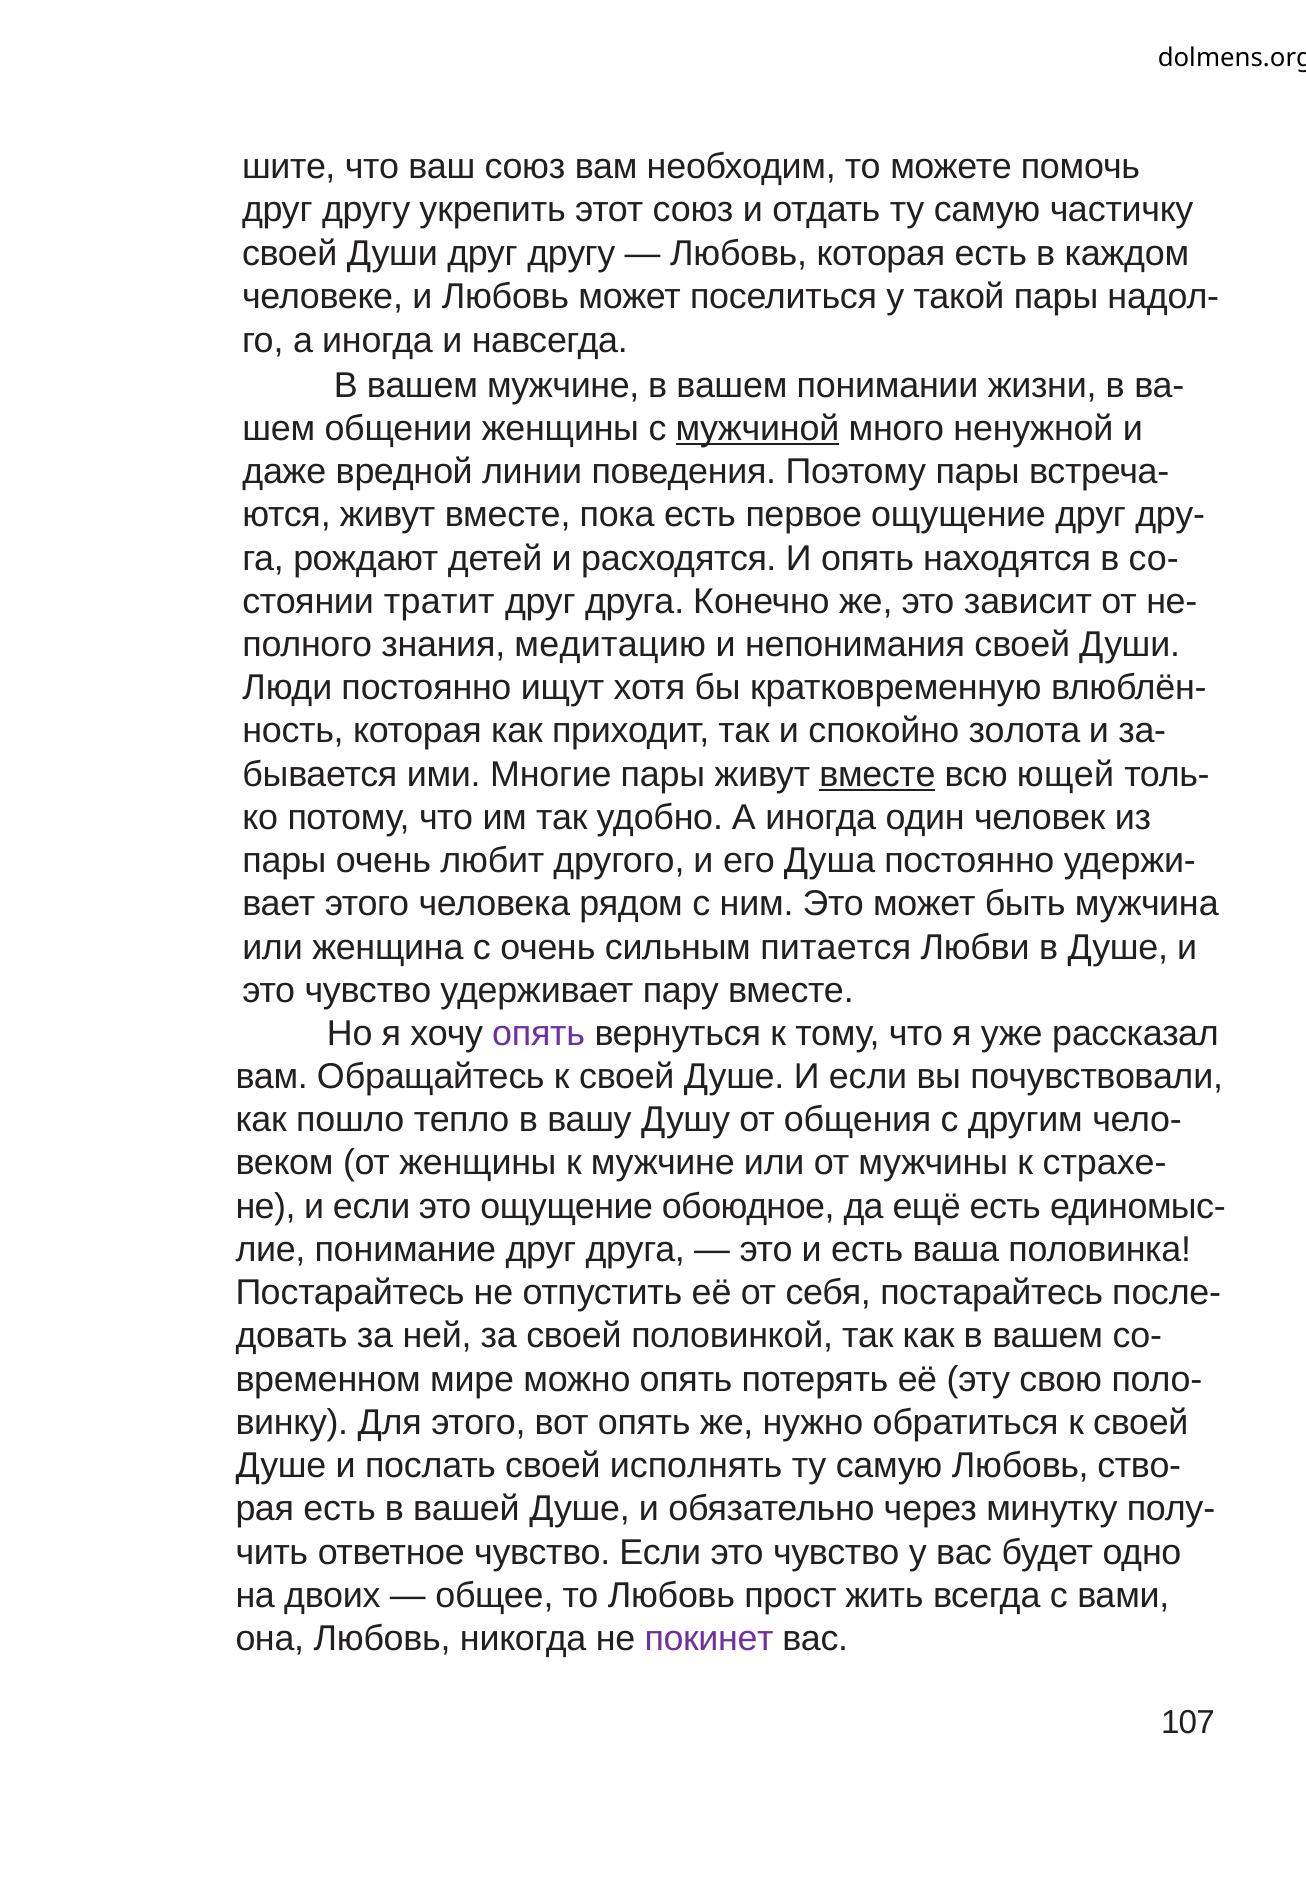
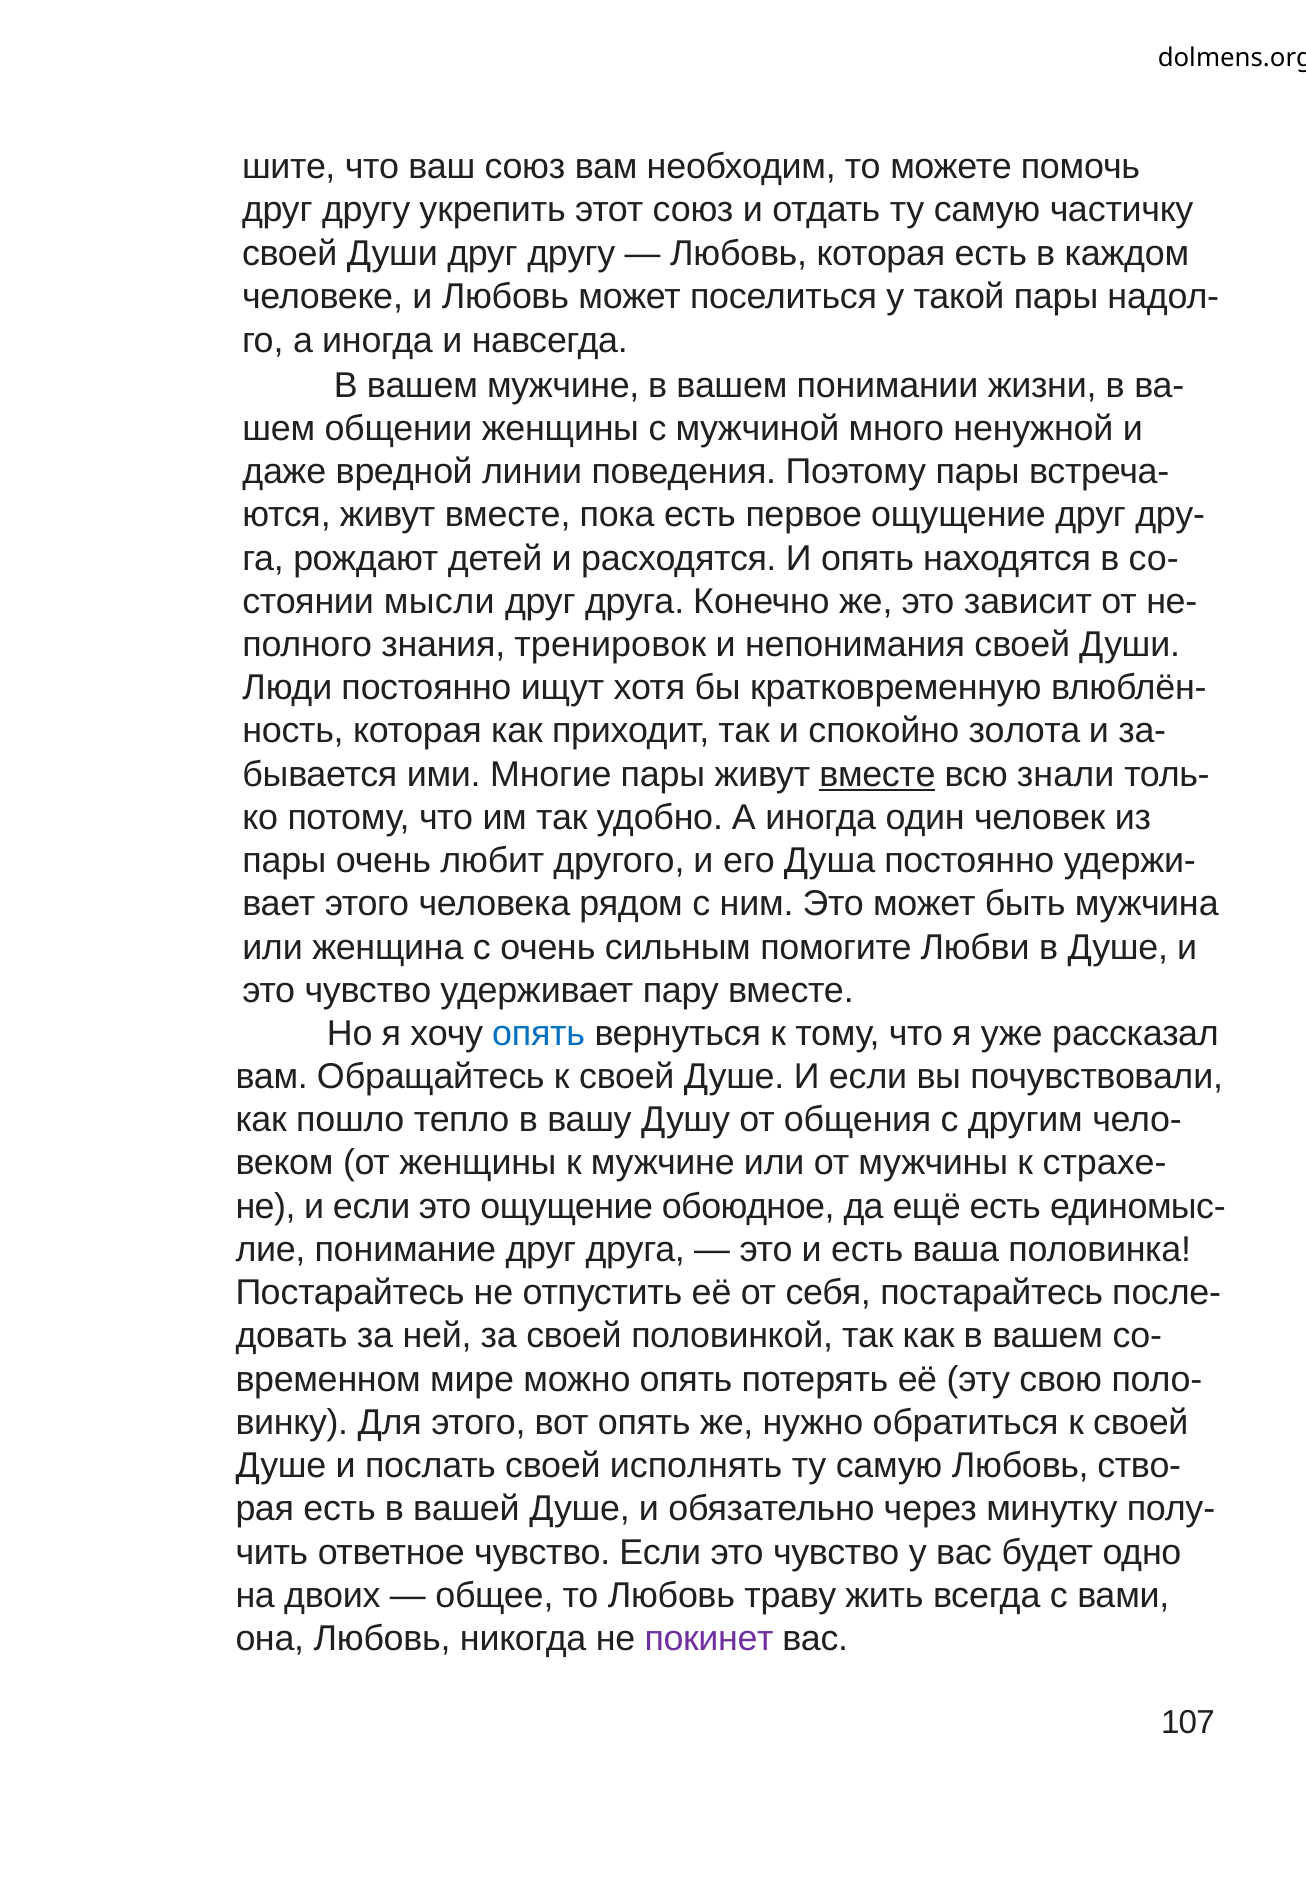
мужчиной underline: present -> none
тратит: тратит -> мысли
медитацию: медитацию -> тренировок
ющей: ющей -> знали
питается: питается -> помогите
опять at (539, 1033) colour: purple -> blue
прост: прост -> траву
